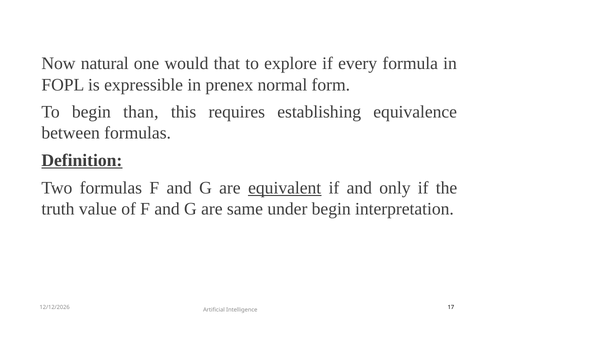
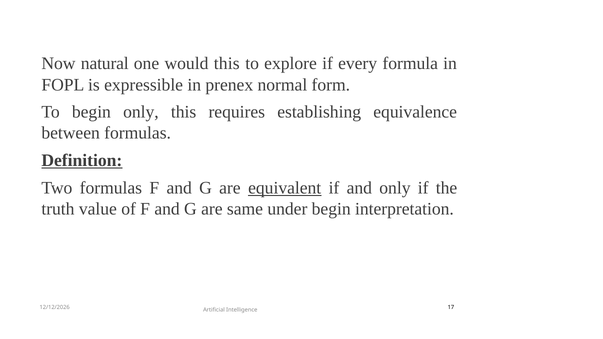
would that: that -> this
begin than: than -> only
